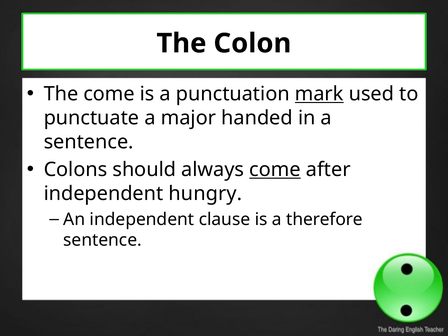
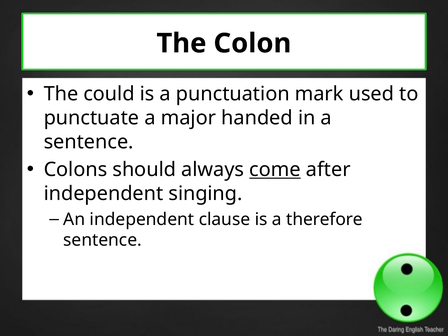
The come: come -> could
mark underline: present -> none
hungry: hungry -> singing
